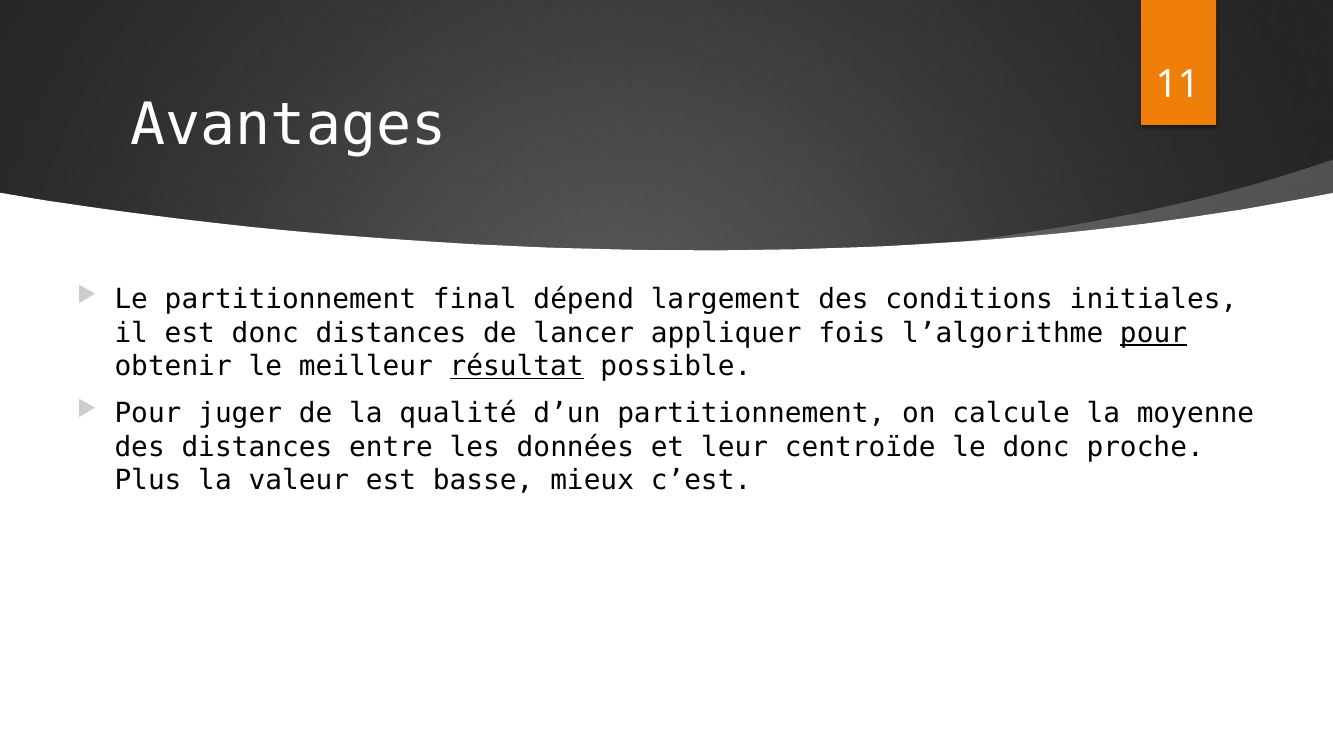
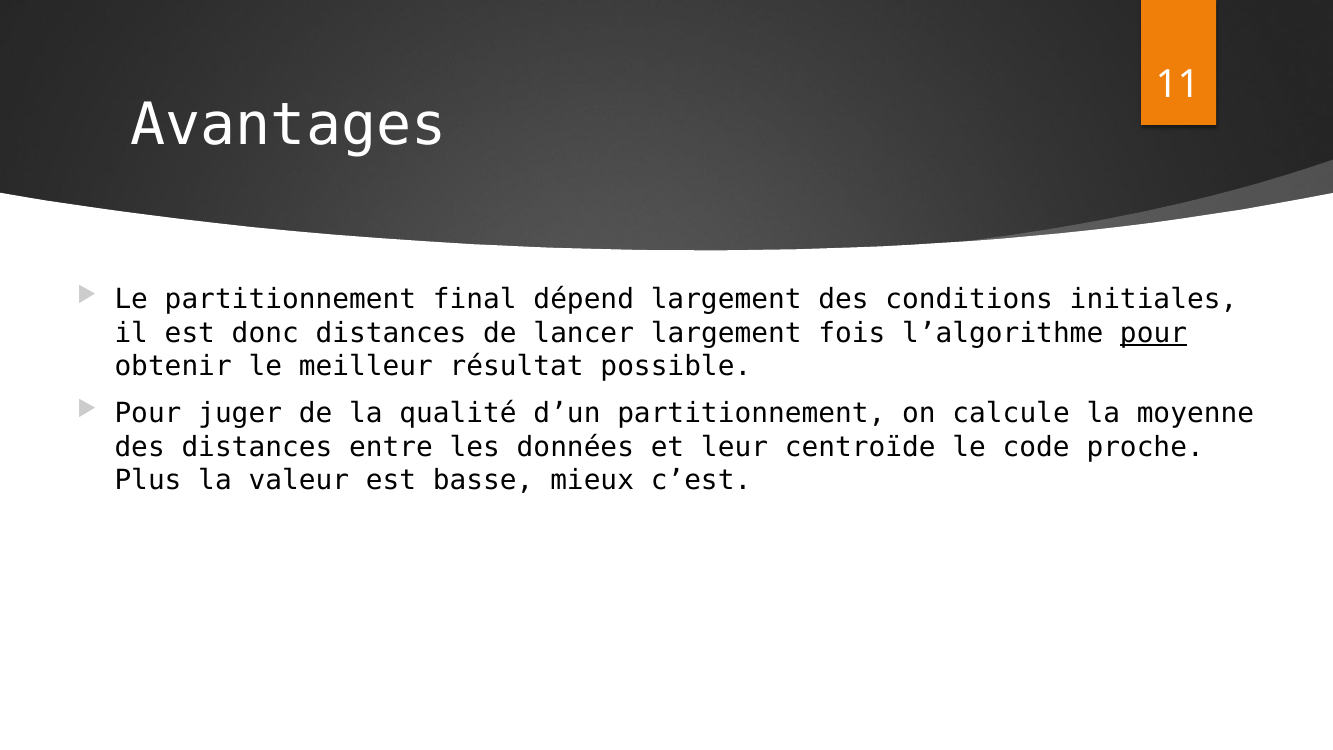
lancer appliquer: appliquer -> largement
résultat underline: present -> none
le donc: donc -> code
